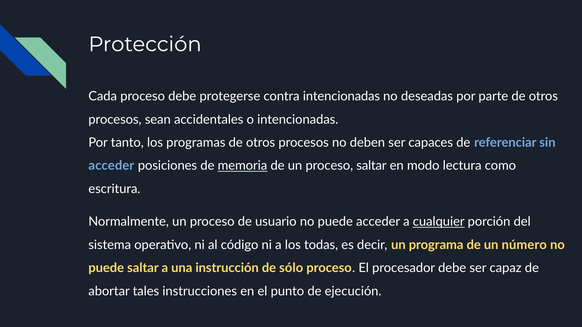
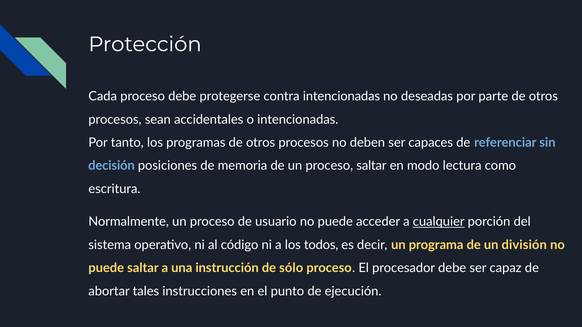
acceder at (111, 166): acceder -> decisión
memoria underline: present -> none
todas: todas -> todos
número: número -> división
